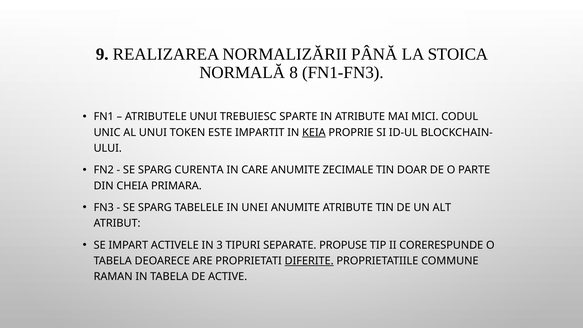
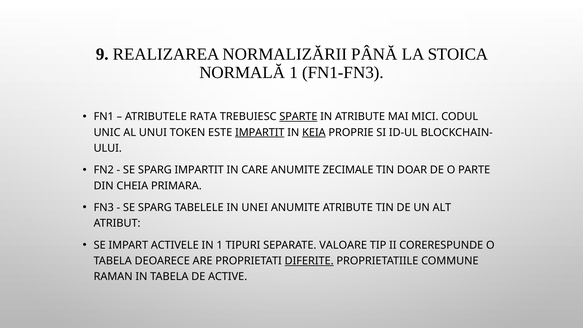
NORMALĂ 8: 8 -> 1
ATRIBUTELE UNUI: UNUI -> RATA
SPARTE underline: none -> present
IMPARTIT at (260, 132) underline: none -> present
SPARG CURENTA: CURENTA -> IMPARTIT
IN 3: 3 -> 1
PROPUSE: PROPUSE -> VALOARE
